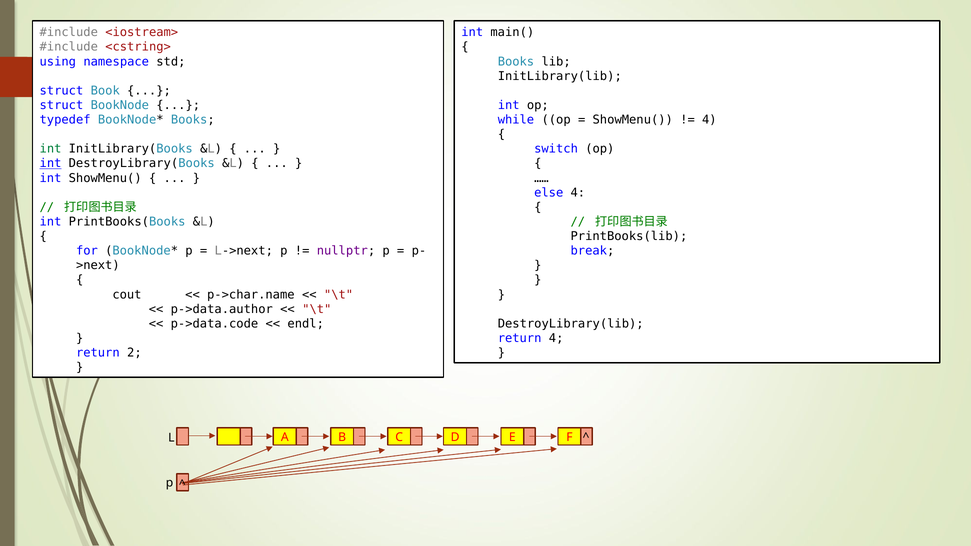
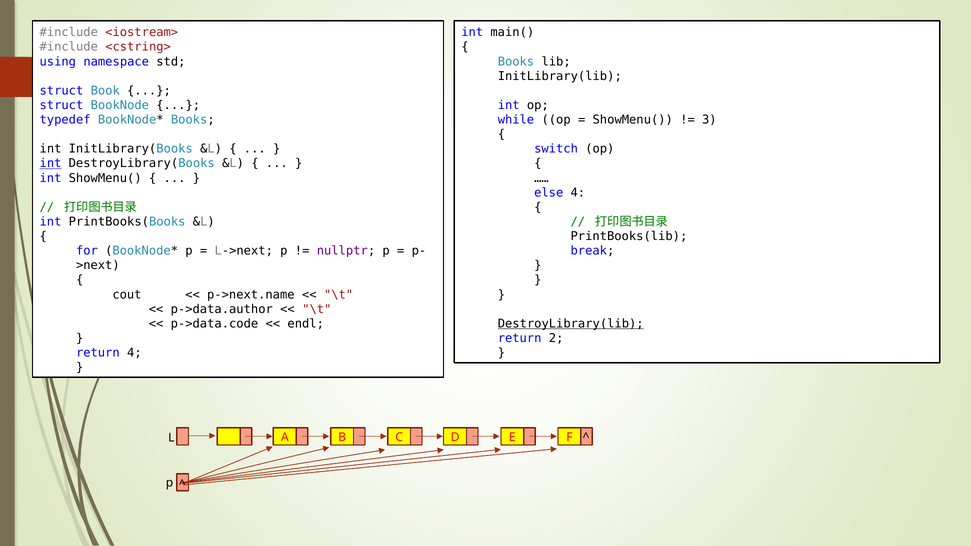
4 at (709, 120): 4 -> 3
int at (51, 149) colour: green -> black
p->char.name: p->char.name -> p->next.name
DestroyLibrary(lib underline: none -> present
return 4: 4 -> 2
return 2: 2 -> 4
